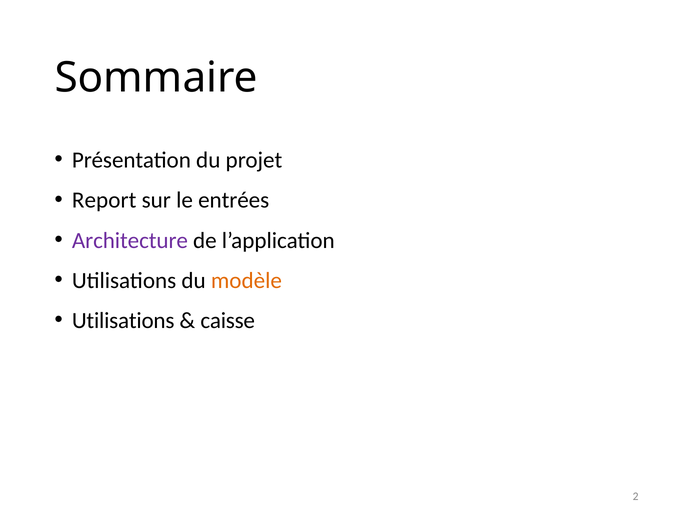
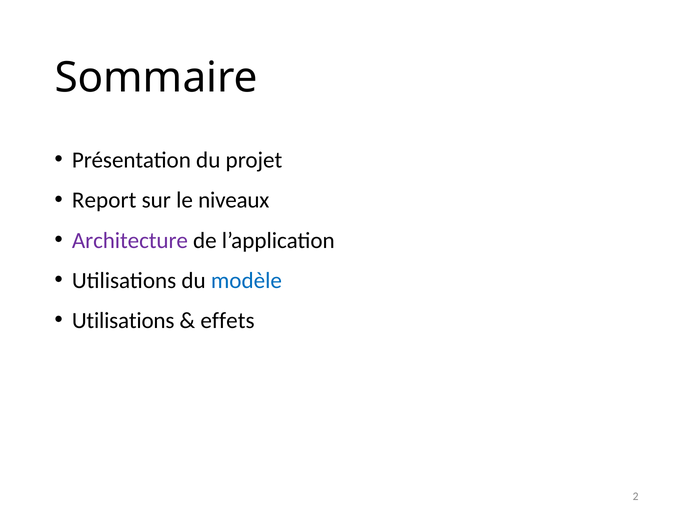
entrées: entrées -> niveaux
modèle colour: orange -> blue
caisse: caisse -> effets
